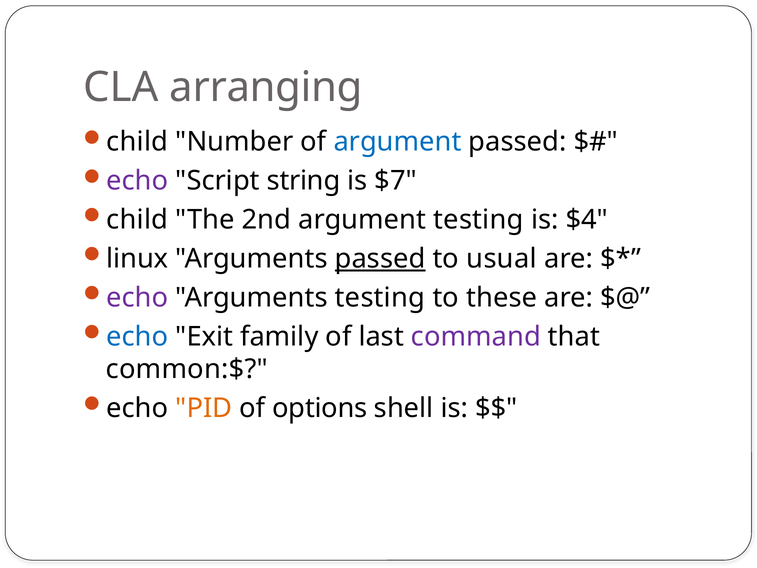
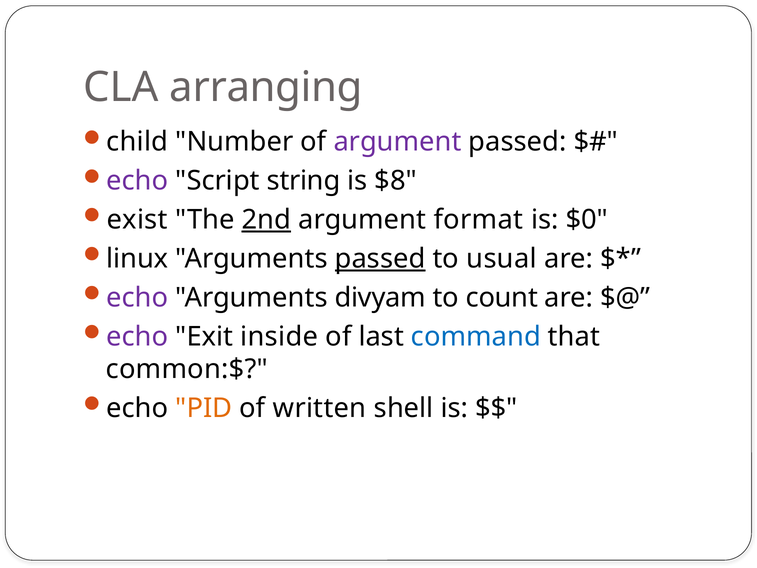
argument at (398, 142) colour: blue -> purple
$7: $7 -> $8
child at (137, 220): child -> exist
2nd underline: none -> present
argument testing: testing -> format
$4: $4 -> $0
Arguments testing: testing -> divyam
these: these -> count
echo at (137, 336) colour: blue -> purple
family: family -> inside
command colour: purple -> blue
options: options -> written
